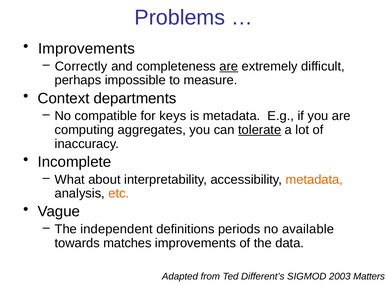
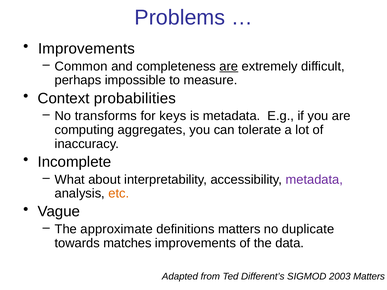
Correctly: Correctly -> Common
departments: departments -> probabilities
compatible: compatible -> transforms
tolerate underline: present -> none
metadata at (314, 180) colour: orange -> purple
independent: independent -> approximate
definitions periods: periods -> matters
available: available -> duplicate
